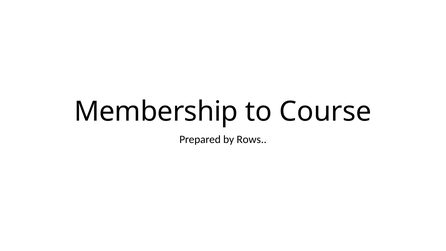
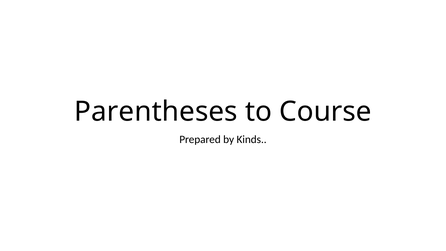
Membership: Membership -> Parentheses
Rows: Rows -> Kinds
